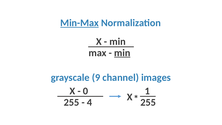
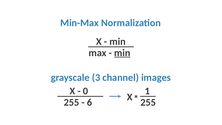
Min-Max underline: present -> none
9: 9 -> 3
4: 4 -> 6
